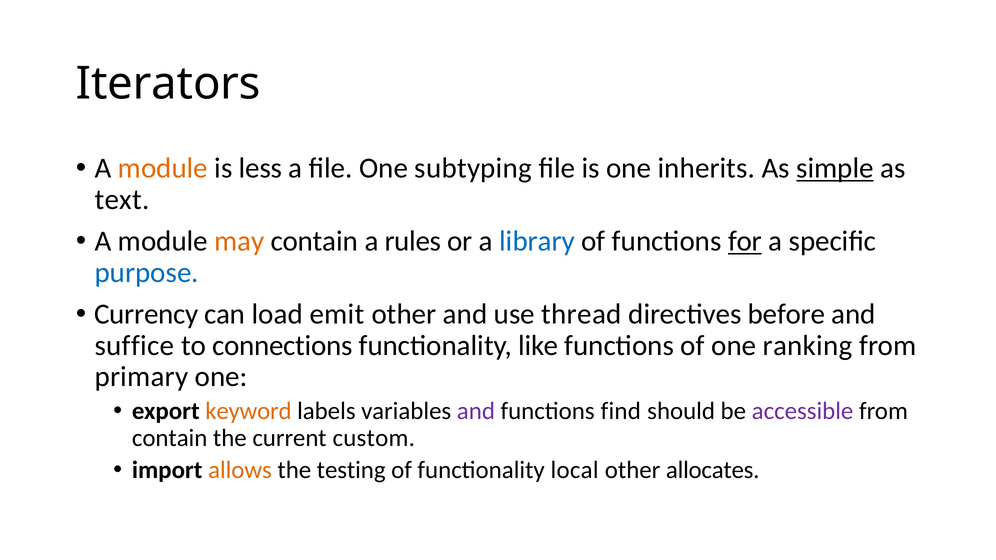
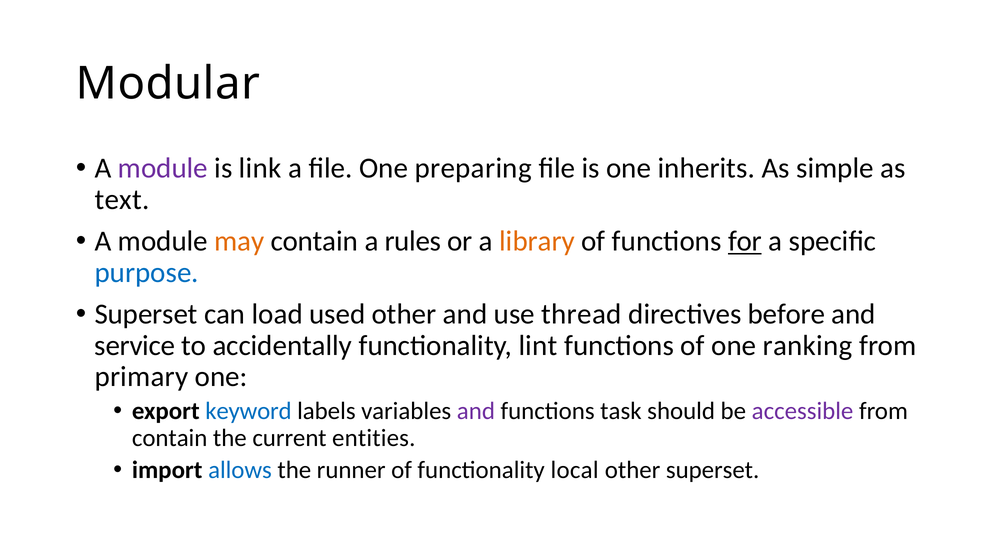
Iterators: Iterators -> Modular
module at (163, 168) colour: orange -> purple
less: less -> link
subtyping: subtyping -> preparing
simple underline: present -> none
library colour: blue -> orange
Currency at (146, 314): Currency -> Superset
emit: emit -> used
suffice: suffice -> service
connections: connections -> accidentally
like: like -> lint
keyword colour: orange -> blue
find: find -> task
custom: custom -> entities
allows colour: orange -> blue
testing: testing -> runner
other allocates: allocates -> superset
